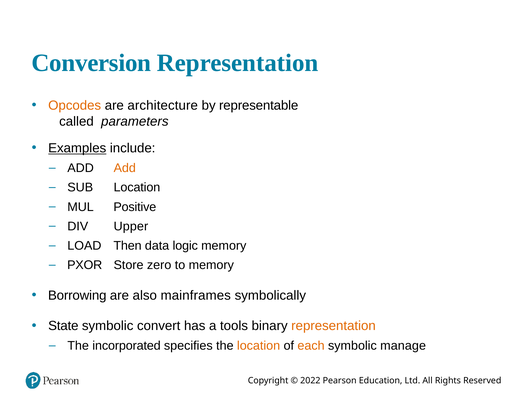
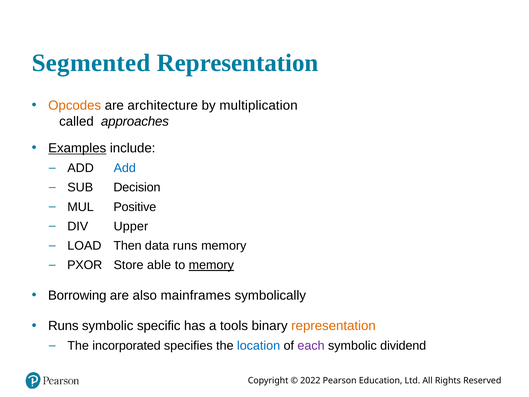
Conversion: Conversion -> Segmented
representable: representable -> multiplication
parameters: parameters -> approaches
Add at (125, 168) colour: orange -> blue
SUB Location: Location -> Decision
data logic: logic -> runs
zero: zero -> able
memory at (211, 265) underline: none -> present
State at (63, 326): State -> Runs
convert: convert -> specific
location at (259, 346) colour: orange -> blue
each colour: orange -> purple
manage: manage -> dividend
